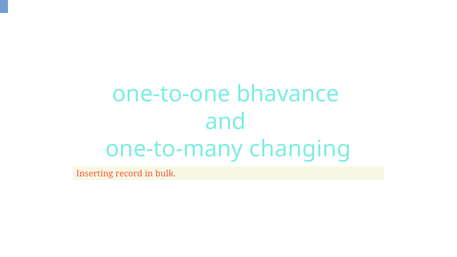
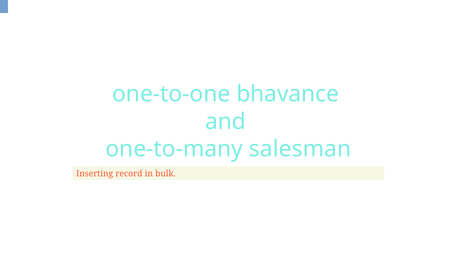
changing: changing -> salesman
